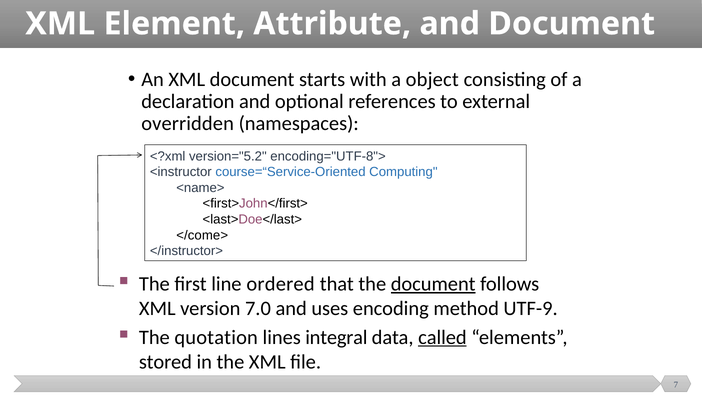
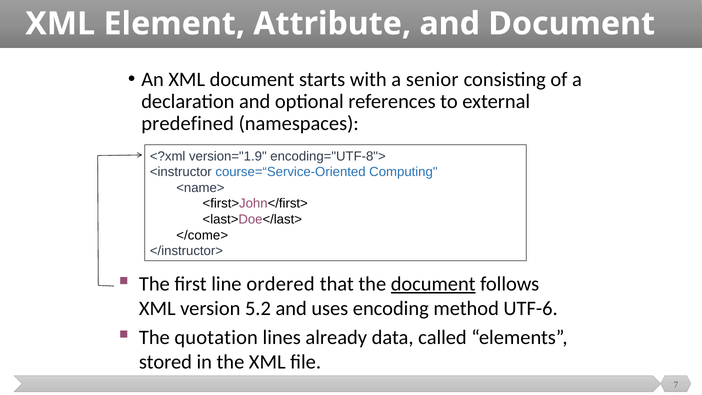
object: object -> senior
overridden: overridden -> predefined
version="5.2: version="5.2 -> version="1.9
7.0: 7.0 -> 5.2
UTF-9: UTF-9 -> UTF-6
integral: integral -> already
called underline: present -> none
